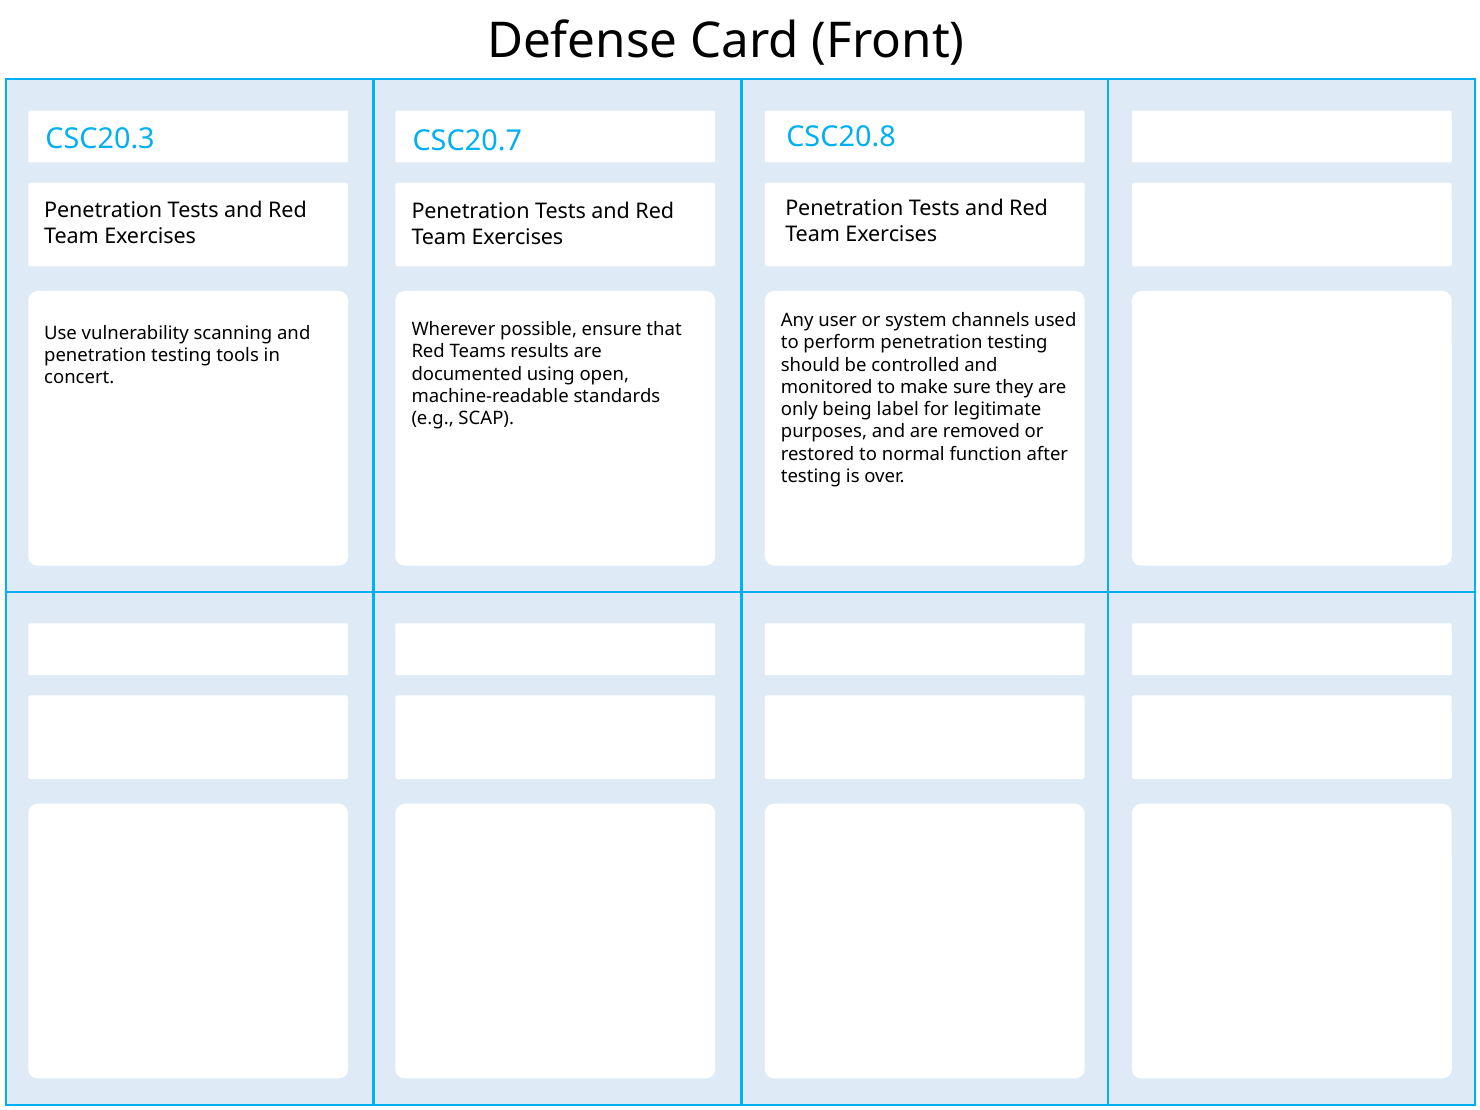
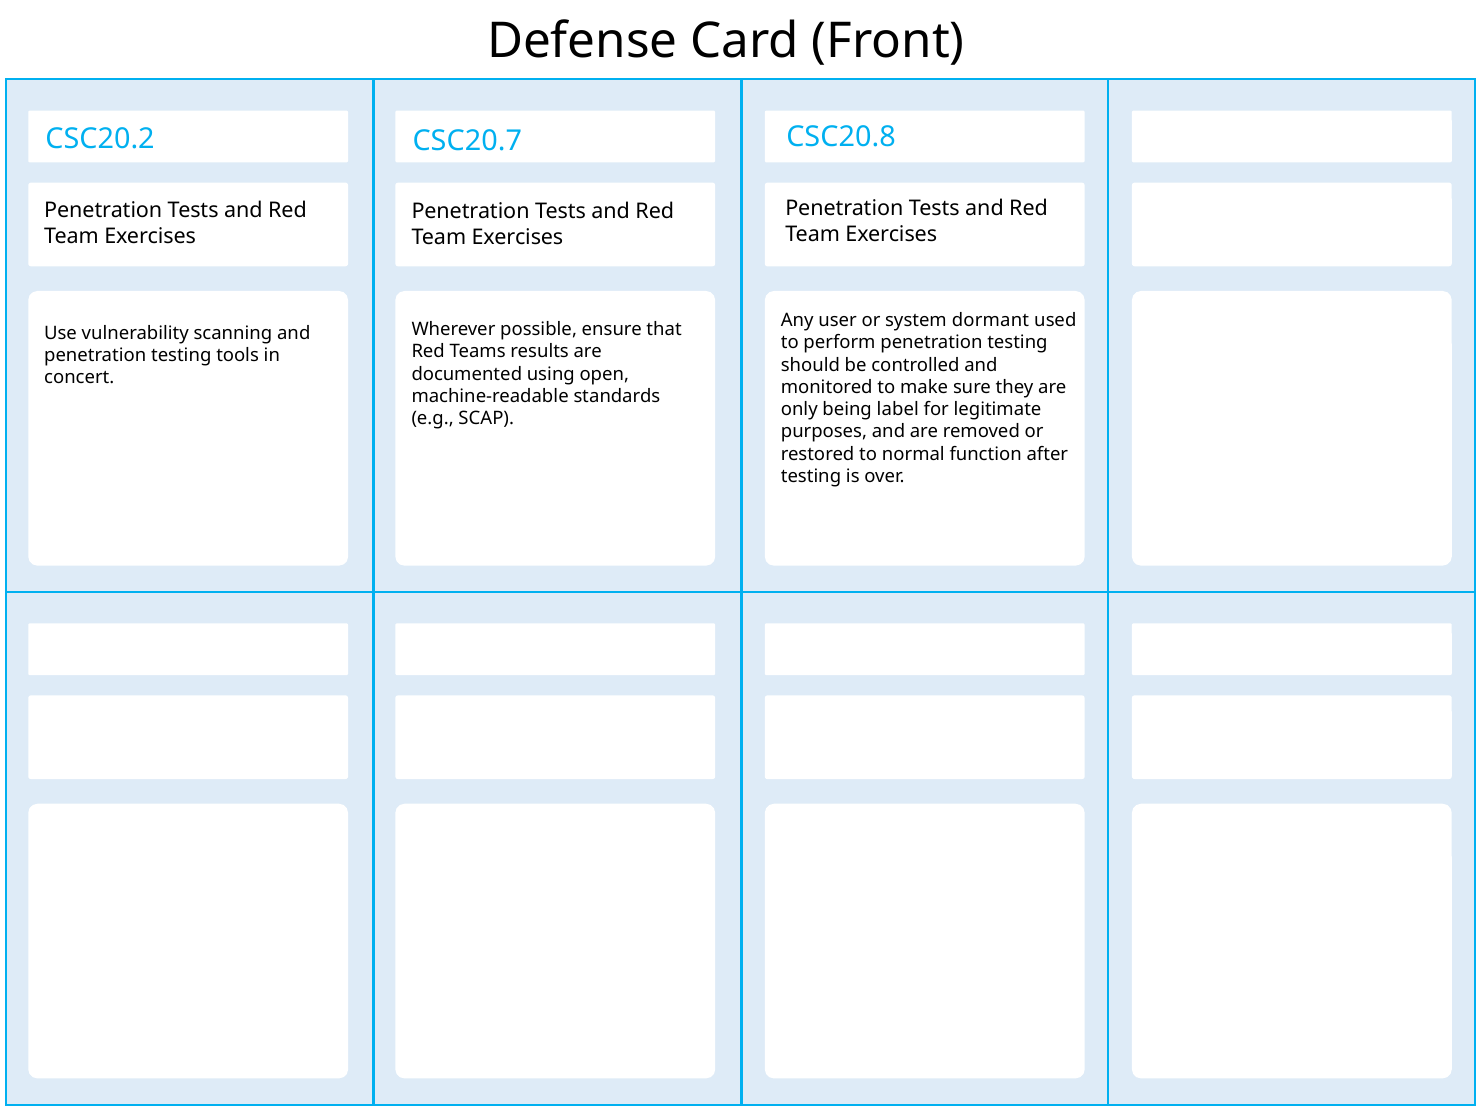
CSC20.3: CSC20.3 -> CSC20.2
channels: channels -> dormant
